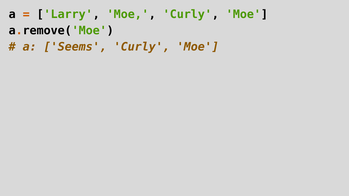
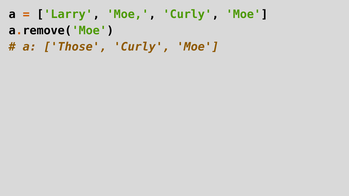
Seems: Seems -> Those
